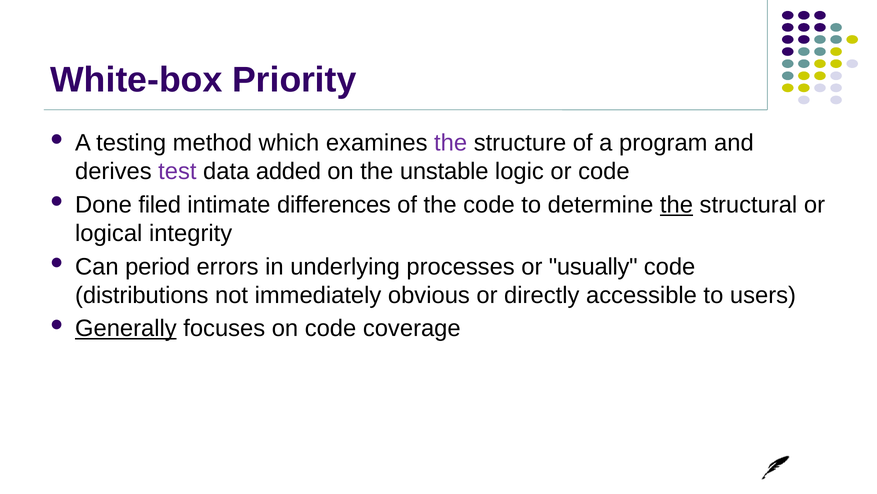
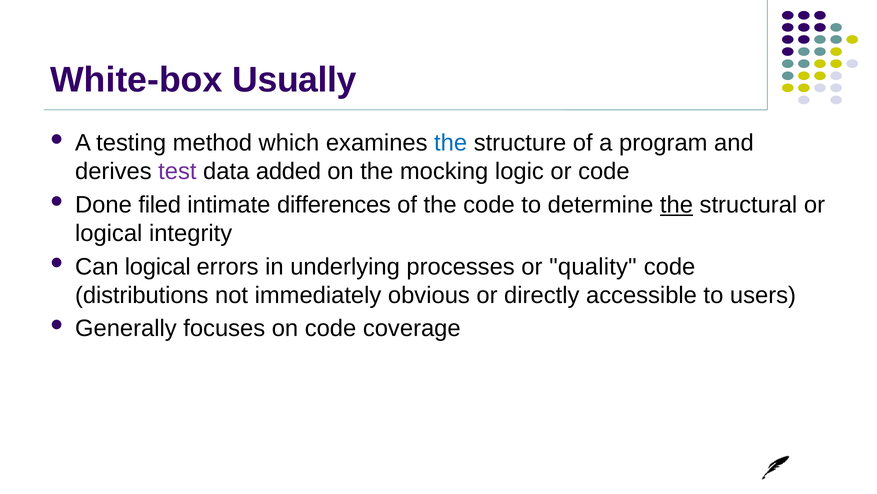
Priority: Priority -> Usually
the at (451, 143) colour: purple -> blue
unstable: unstable -> mocking
Can period: period -> logical
usually: usually -> quality
Generally underline: present -> none
